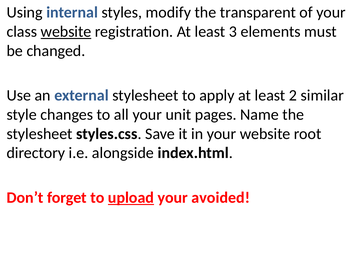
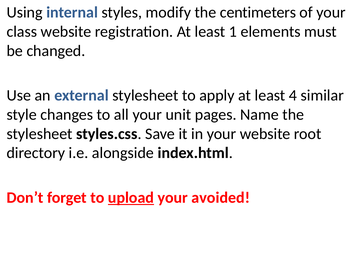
transparent: transparent -> centimeters
website at (66, 32) underline: present -> none
3: 3 -> 1
2: 2 -> 4
